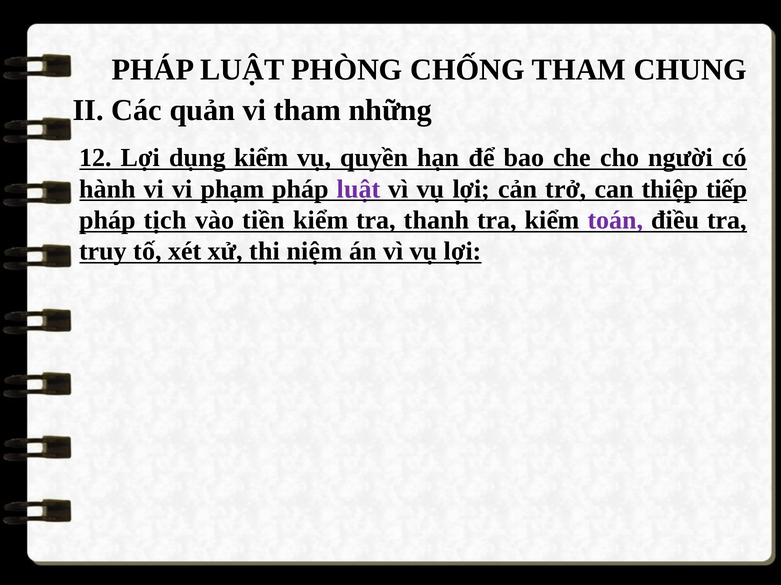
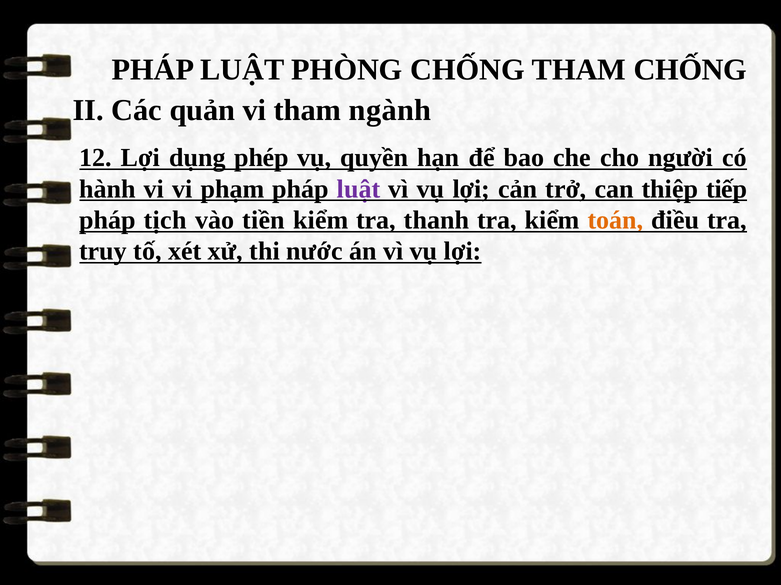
THAM CHUNG: CHUNG -> CHỐNG
những: những -> ngành
dụng kiểm: kiểm -> phép
toán colour: purple -> orange
niệm: niệm -> nước
